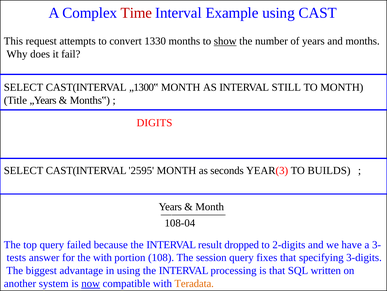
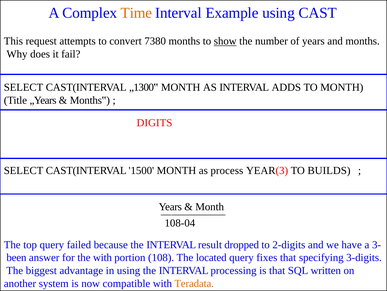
Time colour: red -> orange
1330: 1330 -> 7380
STILL: STILL -> ADDS
2595: 2595 -> 1500
seconds: seconds -> process
tests: tests -> been
session: session -> located
now underline: present -> none
